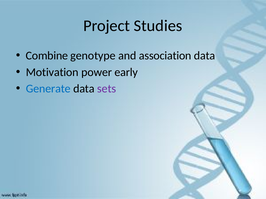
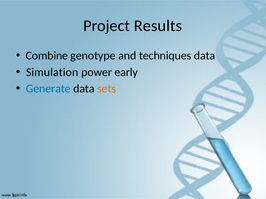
Studies: Studies -> Results
association: association -> techniques
Motivation: Motivation -> Simulation
sets colour: purple -> orange
